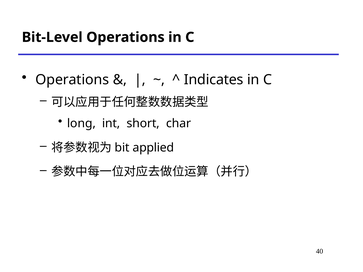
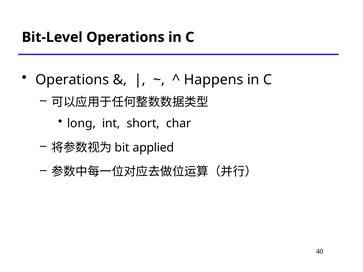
Indicates: Indicates -> Happens
